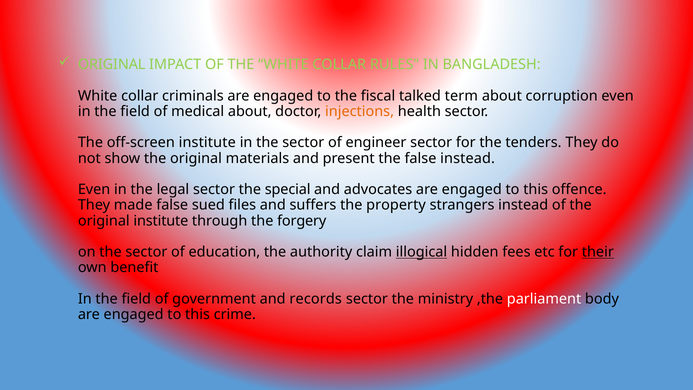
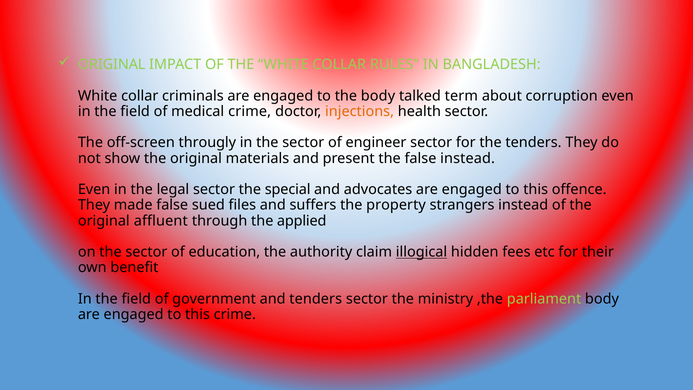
the fiscal: fiscal -> body
medical about: about -> crime
off-screen institute: institute -> througly
original institute: institute -> affluent
forgery: forgery -> applied
their underline: present -> none
and records: records -> tenders
parliament colour: white -> light green
